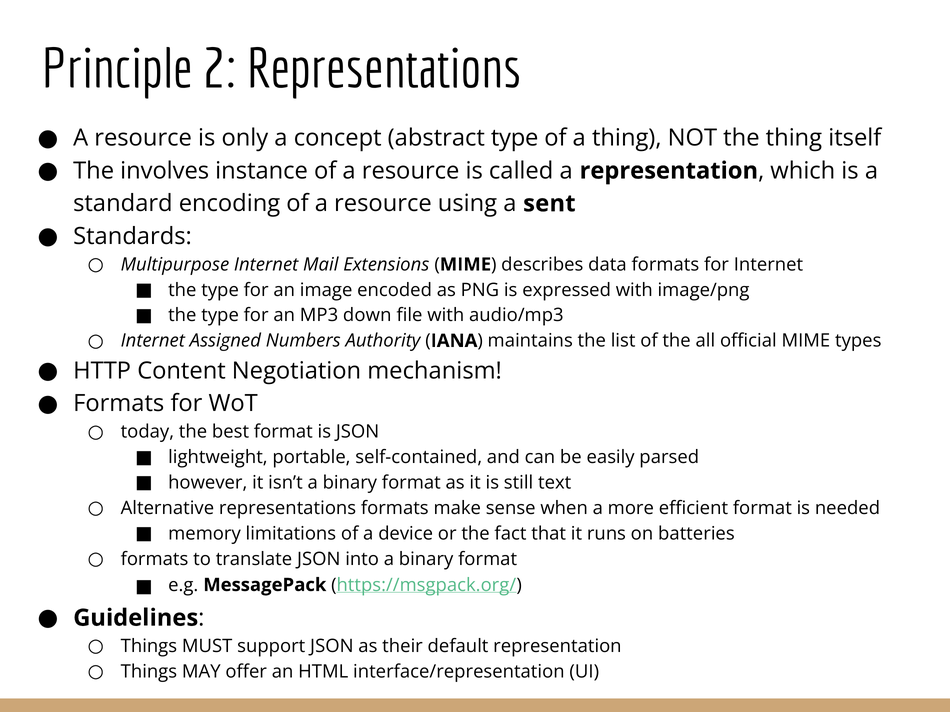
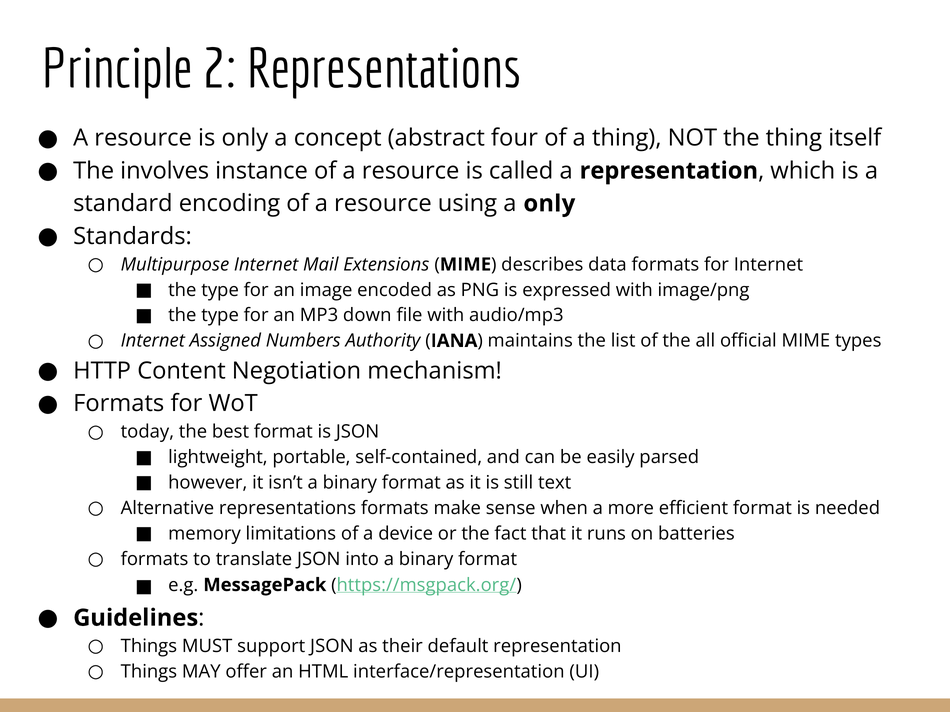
abstract type: type -> four
a sent: sent -> only
